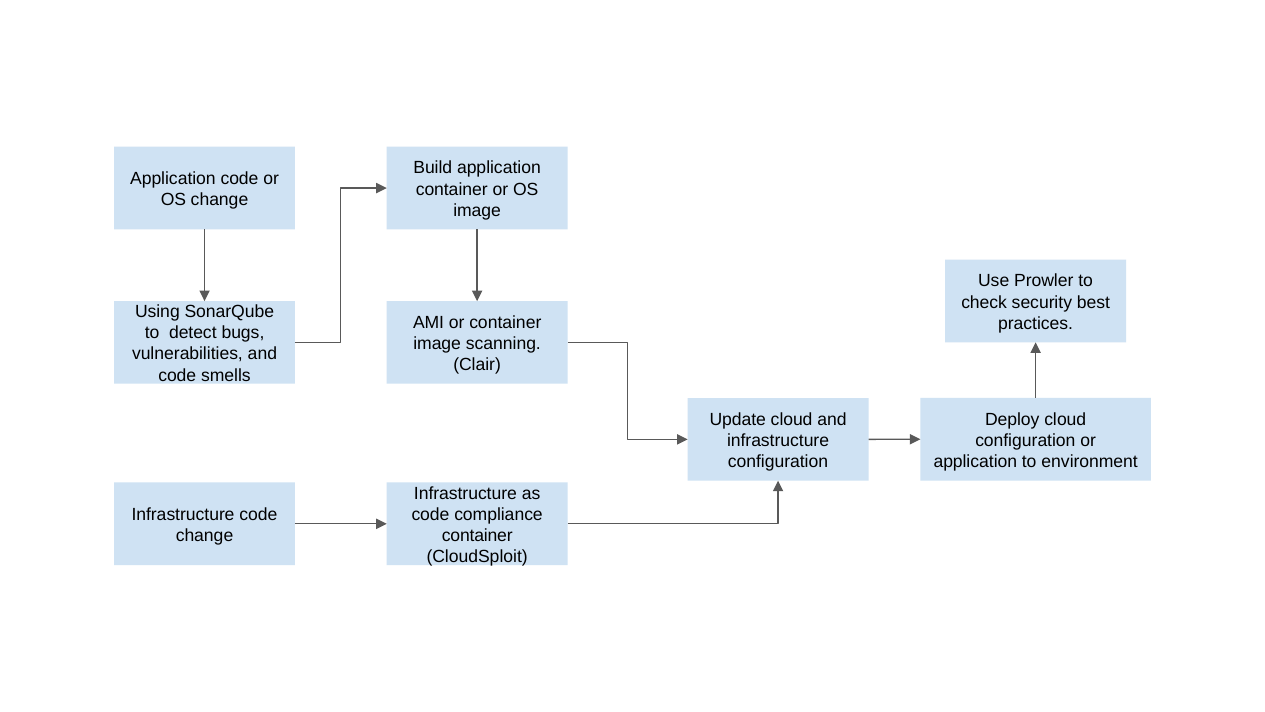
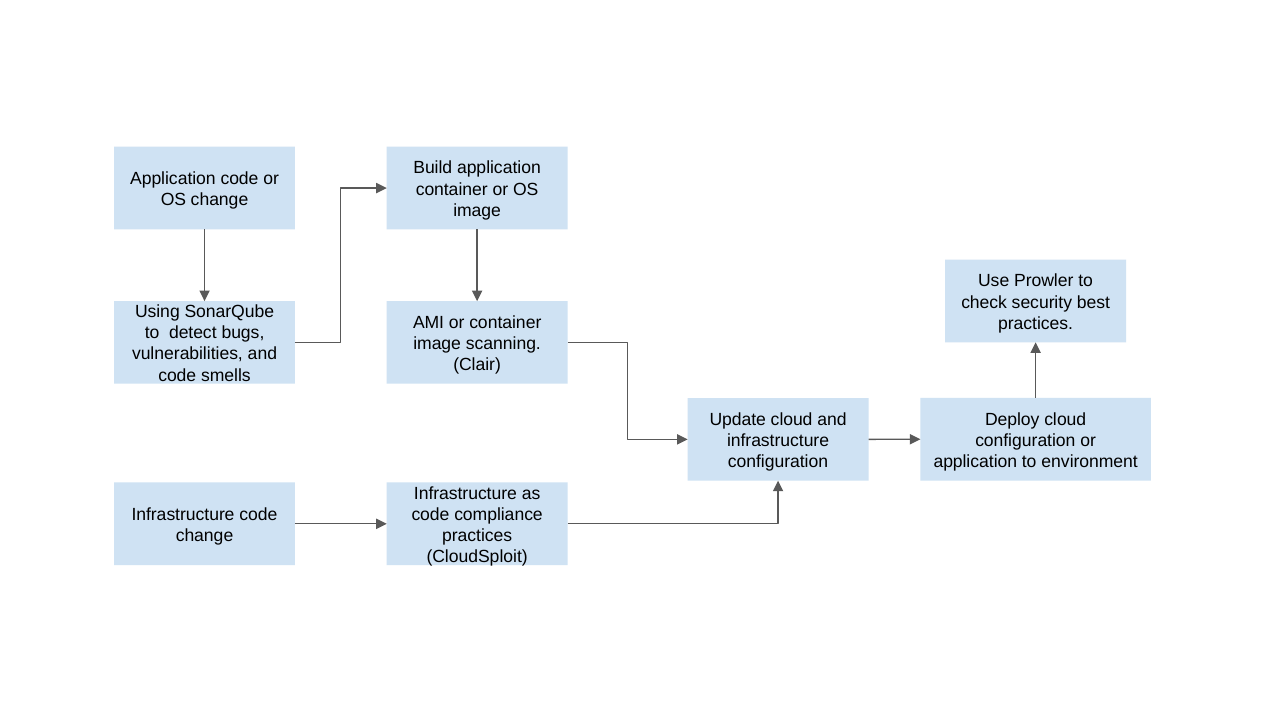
container at (477, 535): container -> practices
